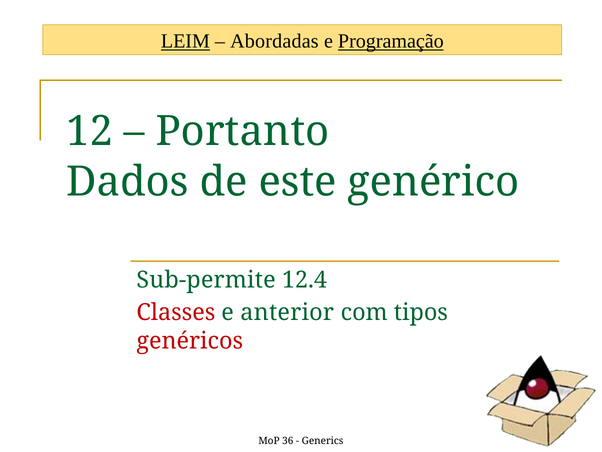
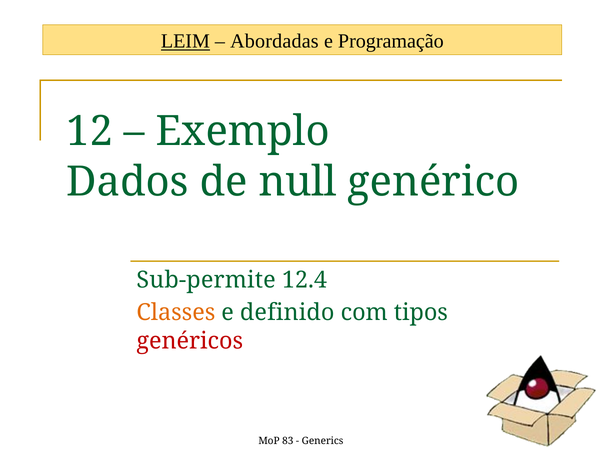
Programação underline: present -> none
Portanto: Portanto -> Exemplo
este: este -> null
Classes colour: red -> orange
anterior: anterior -> definido
36: 36 -> 83
